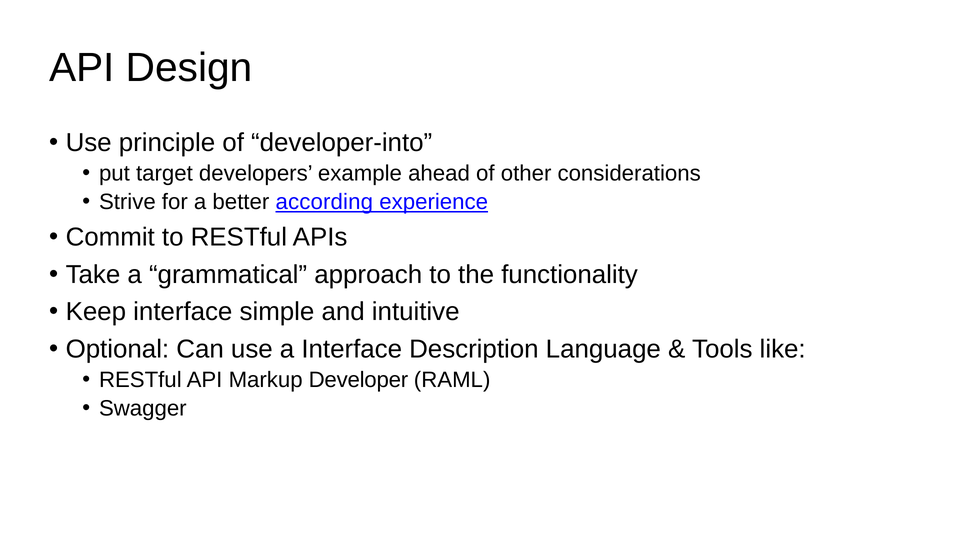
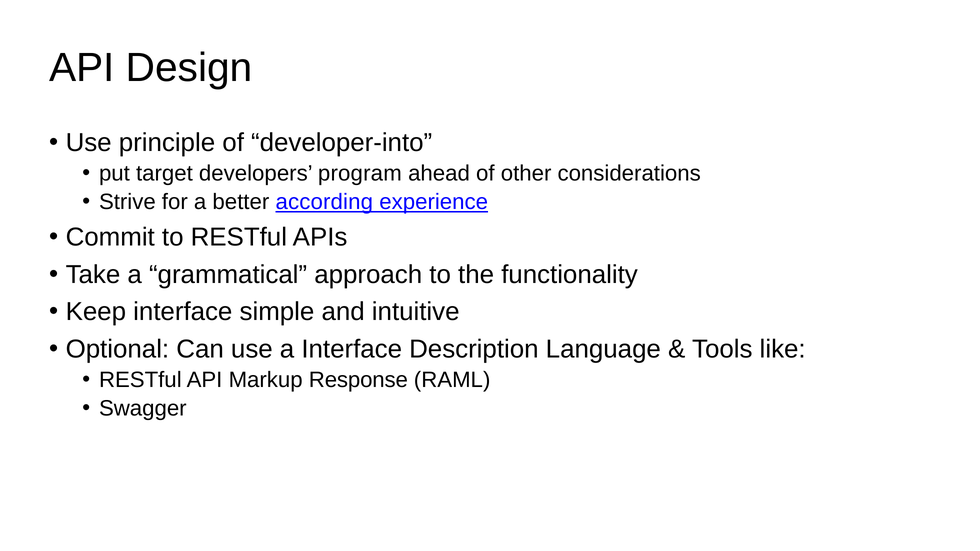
example: example -> program
Developer: Developer -> Response
